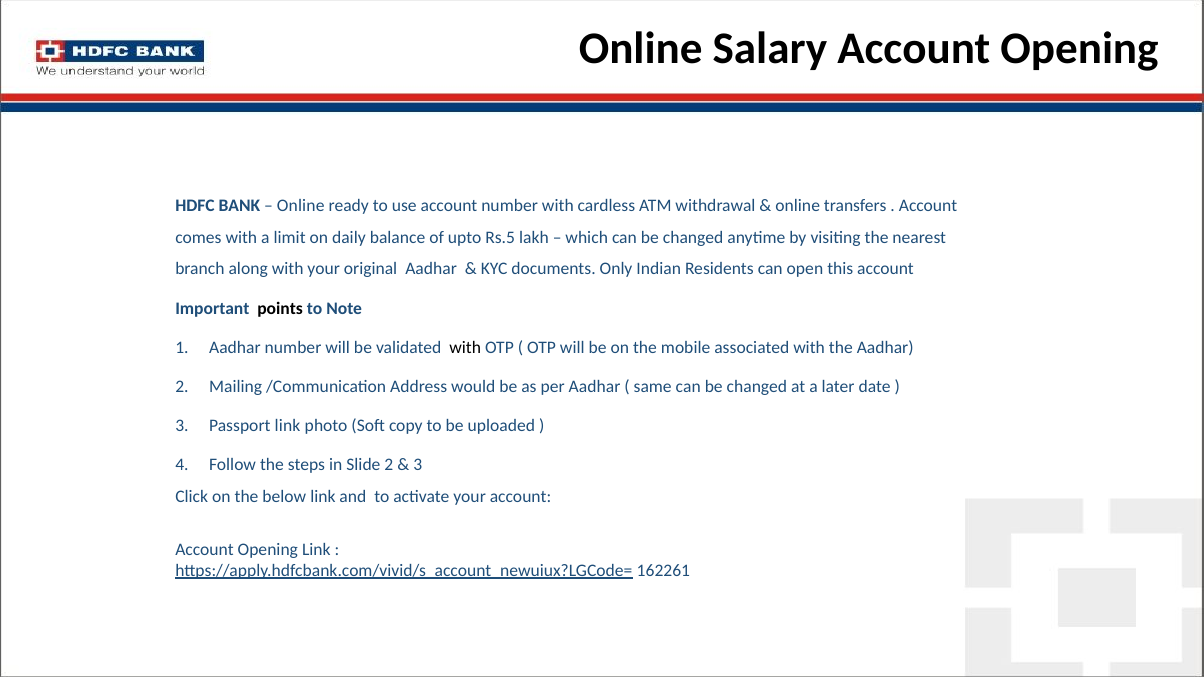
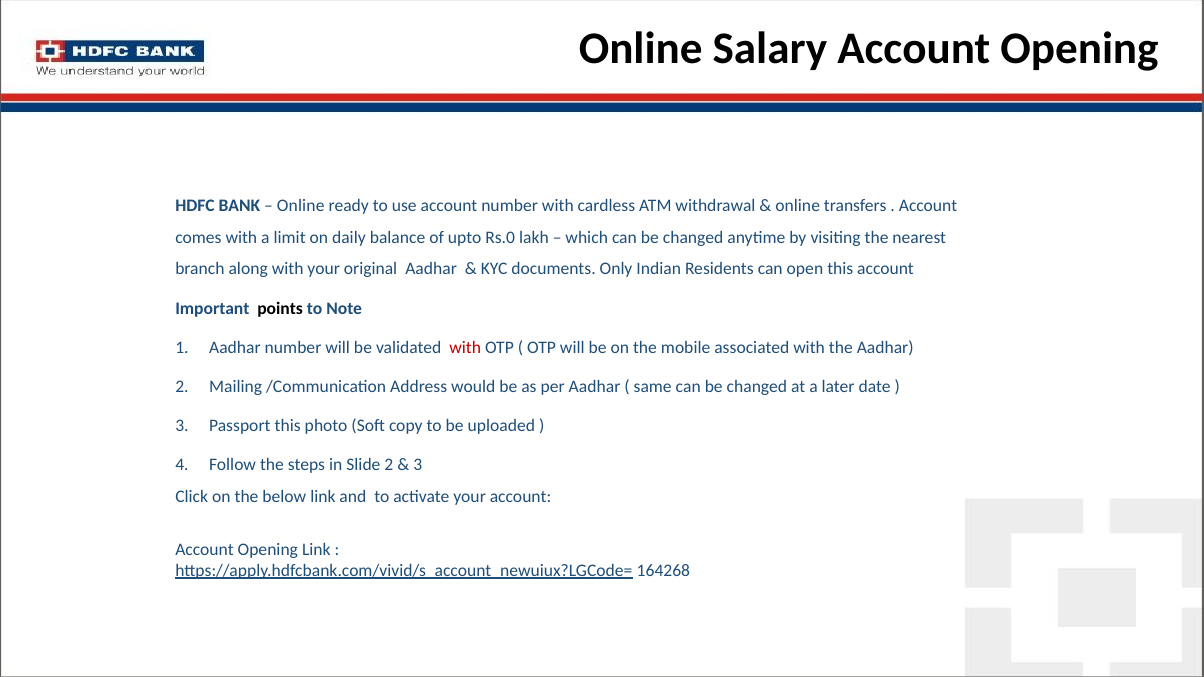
Rs.5: Rs.5 -> Rs.0
with at (465, 348) colour: black -> red
Passport link: link -> this
162261: 162261 -> 164268
